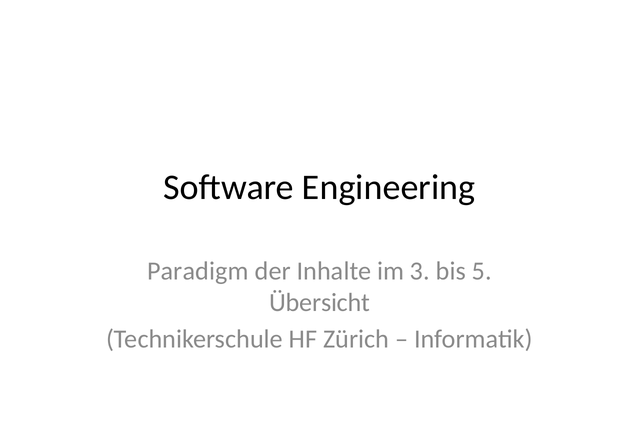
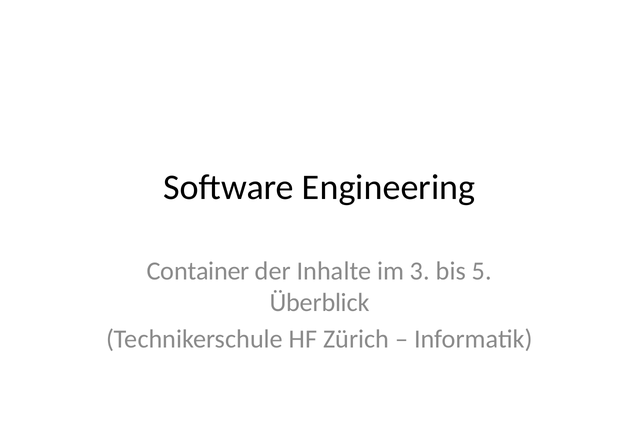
Paradigm: Paradigm -> Container
Übersicht: Übersicht -> Überblick
